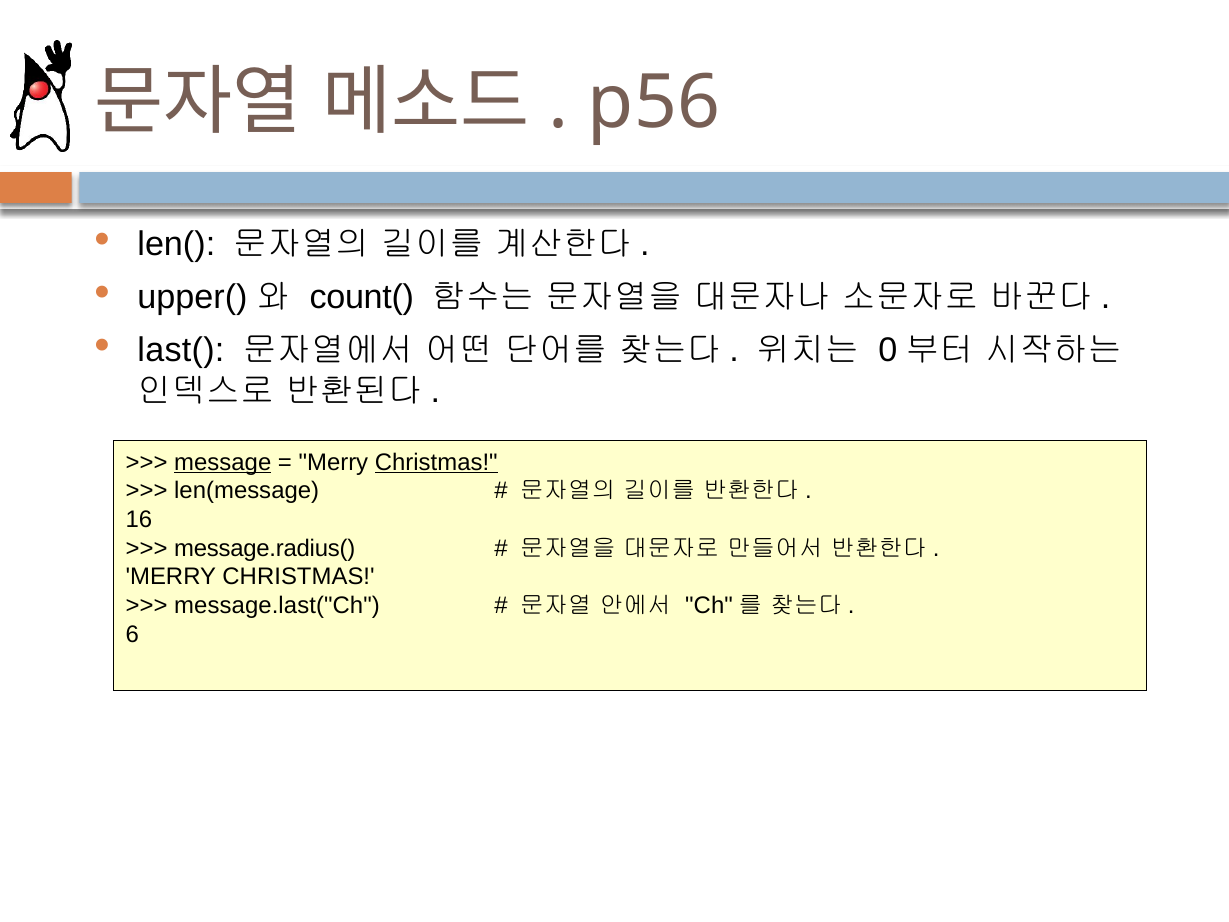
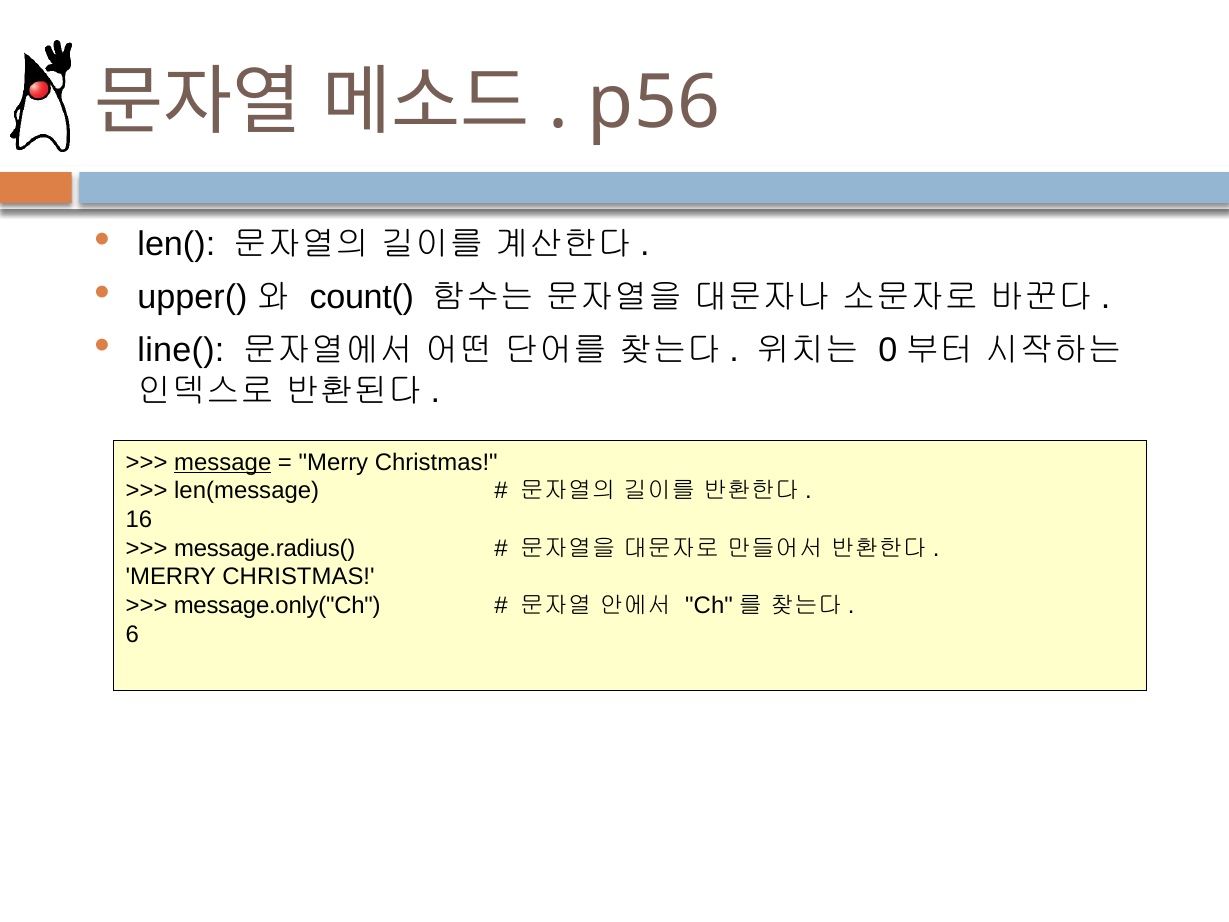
last(: last( -> line(
Christmas at (436, 462) underline: present -> none
message.last("Ch: message.last("Ch -> message.only("Ch
